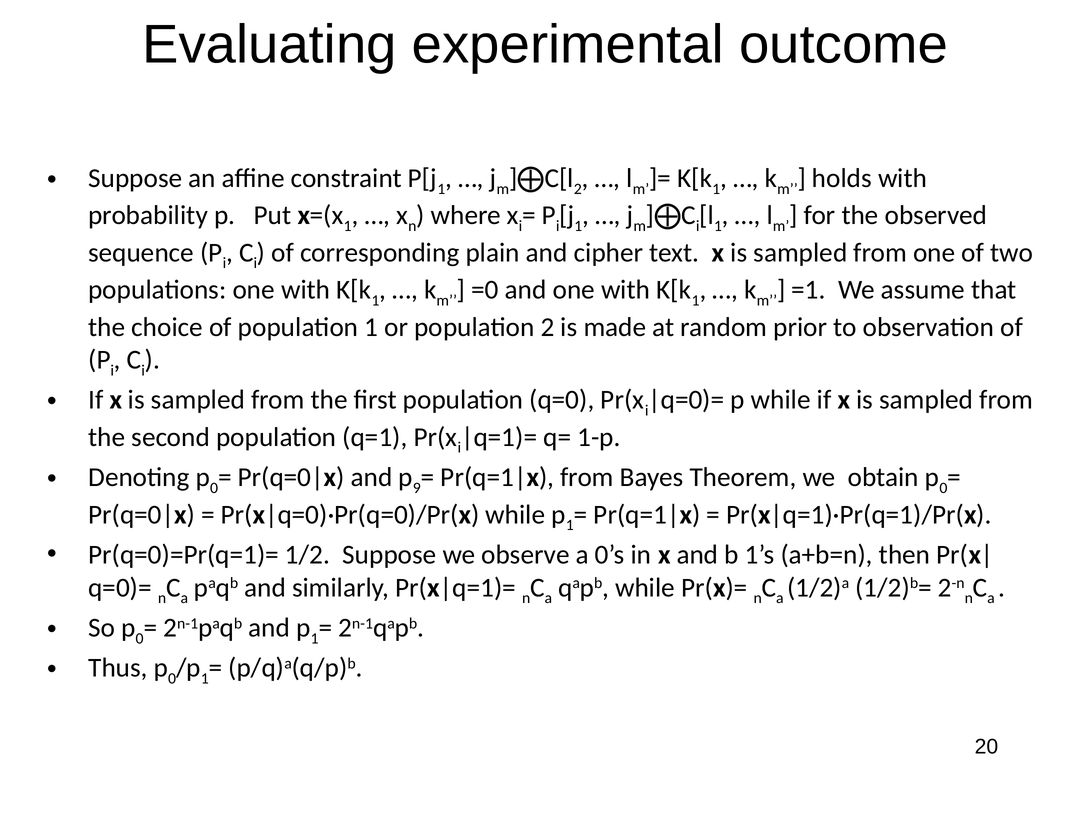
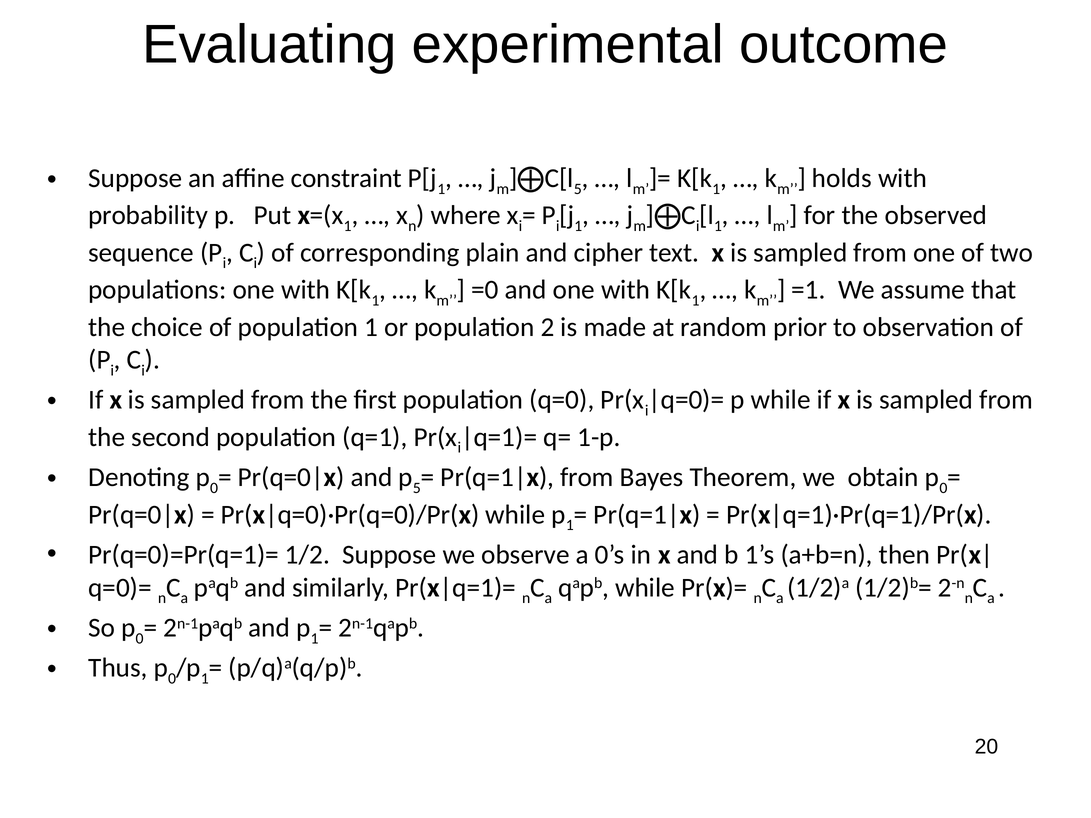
2 at (578, 189): 2 -> 5
p 9: 9 -> 5
